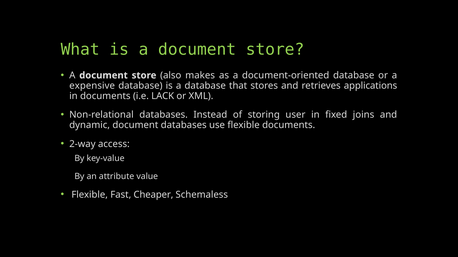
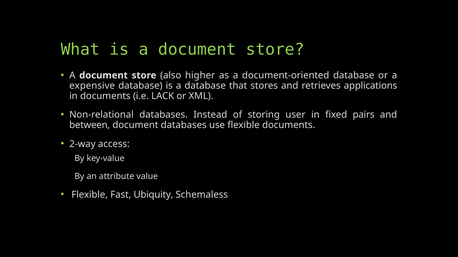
makes: makes -> higher
joins: joins -> pairs
dynamic: dynamic -> between
Cheaper: Cheaper -> Ubiquity
